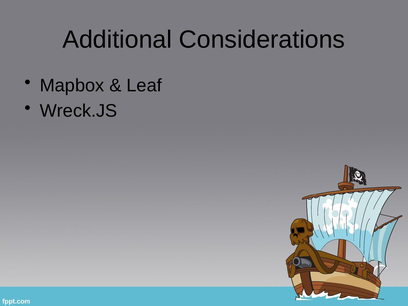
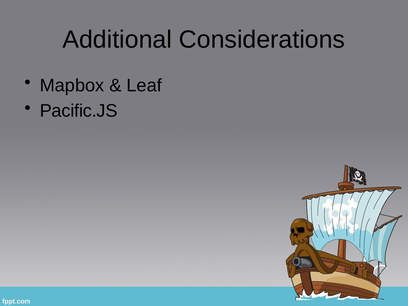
Wreck.JS: Wreck.JS -> Pacific.JS
